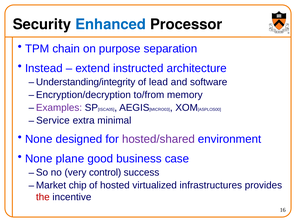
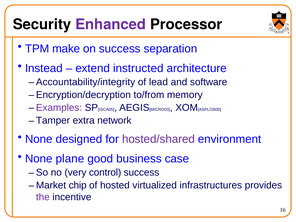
Enhanced colour: blue -> purple
chain: chain -> make
on purpose: purpose -> success
Understanding/integrity: Understanding/integrity -> Accountability/integrity
Service: Service -> Tamper
minimal: minimal -> network
the colour: red -> purple
